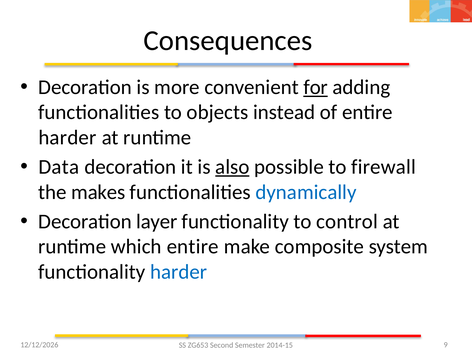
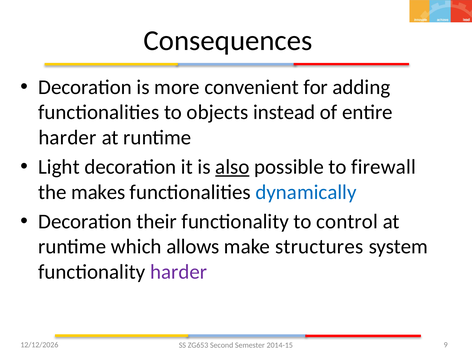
for underline: present -> none
Data: Data -> Light
layer: layer -> their
which entire: entire -> allows
composite: composite -> structures
harder at (179, 272) colour: blue -> purple
